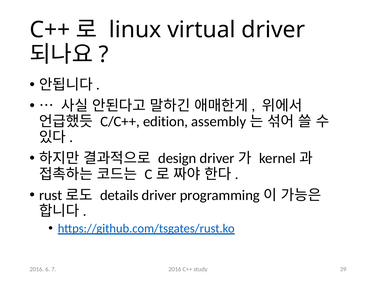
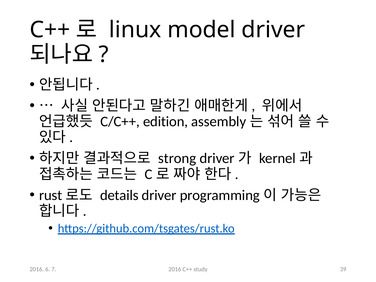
virtual: virtual -> model
design: design -> strong
